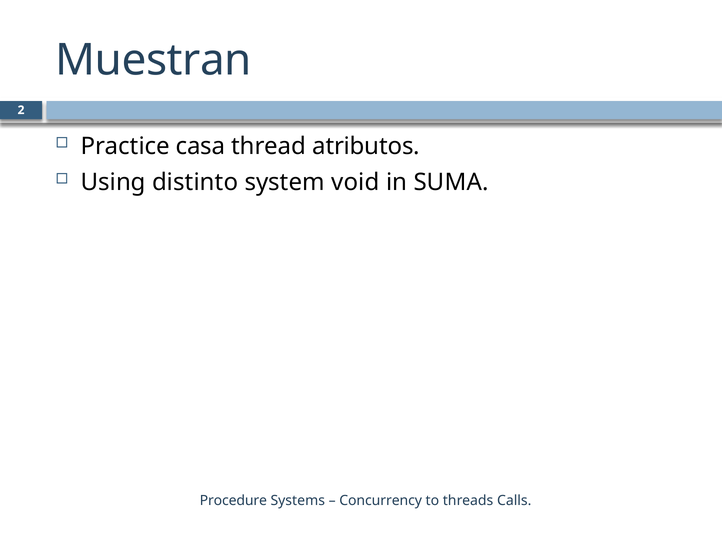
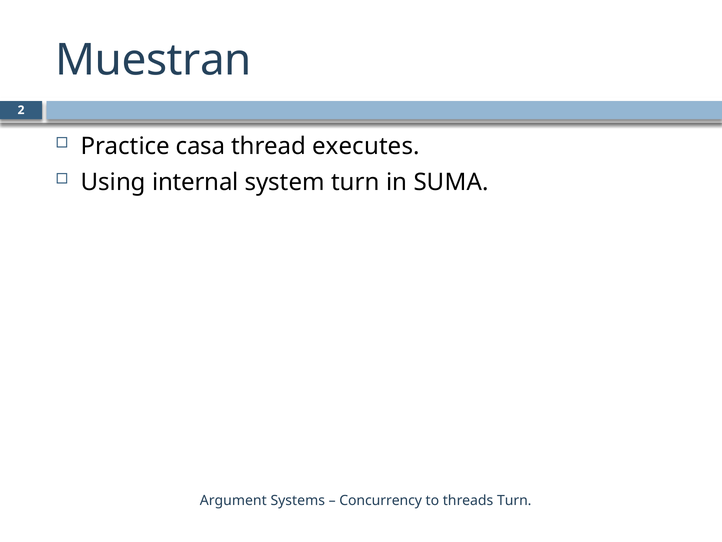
atributos: atributos -> executes
distinto: distinto -> internal
system void: void -> turn
Procedure: Procedure -> Argument
threads Calls: Calls -> Turn
